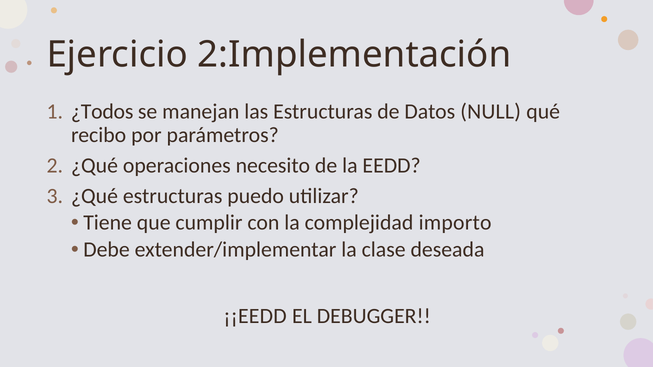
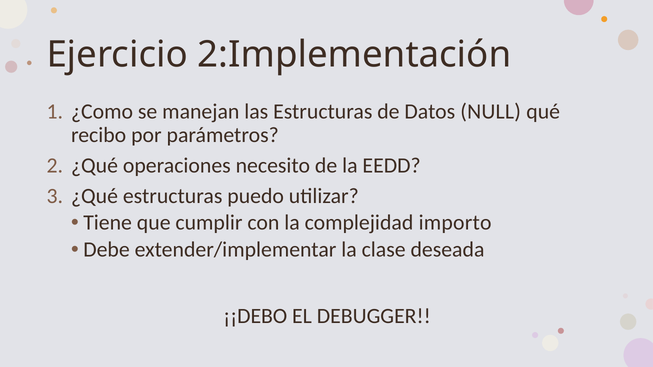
¿Todos: ¿Todos -> ¿Como
¡¡EEDD: ¡¡EEDD -> ¡¡DEBO
